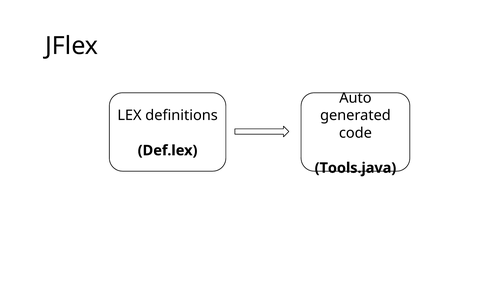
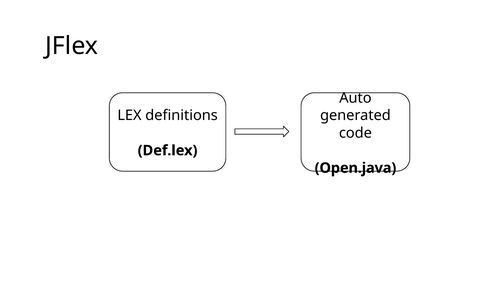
Tools.java: Tools.java -> Open.java
